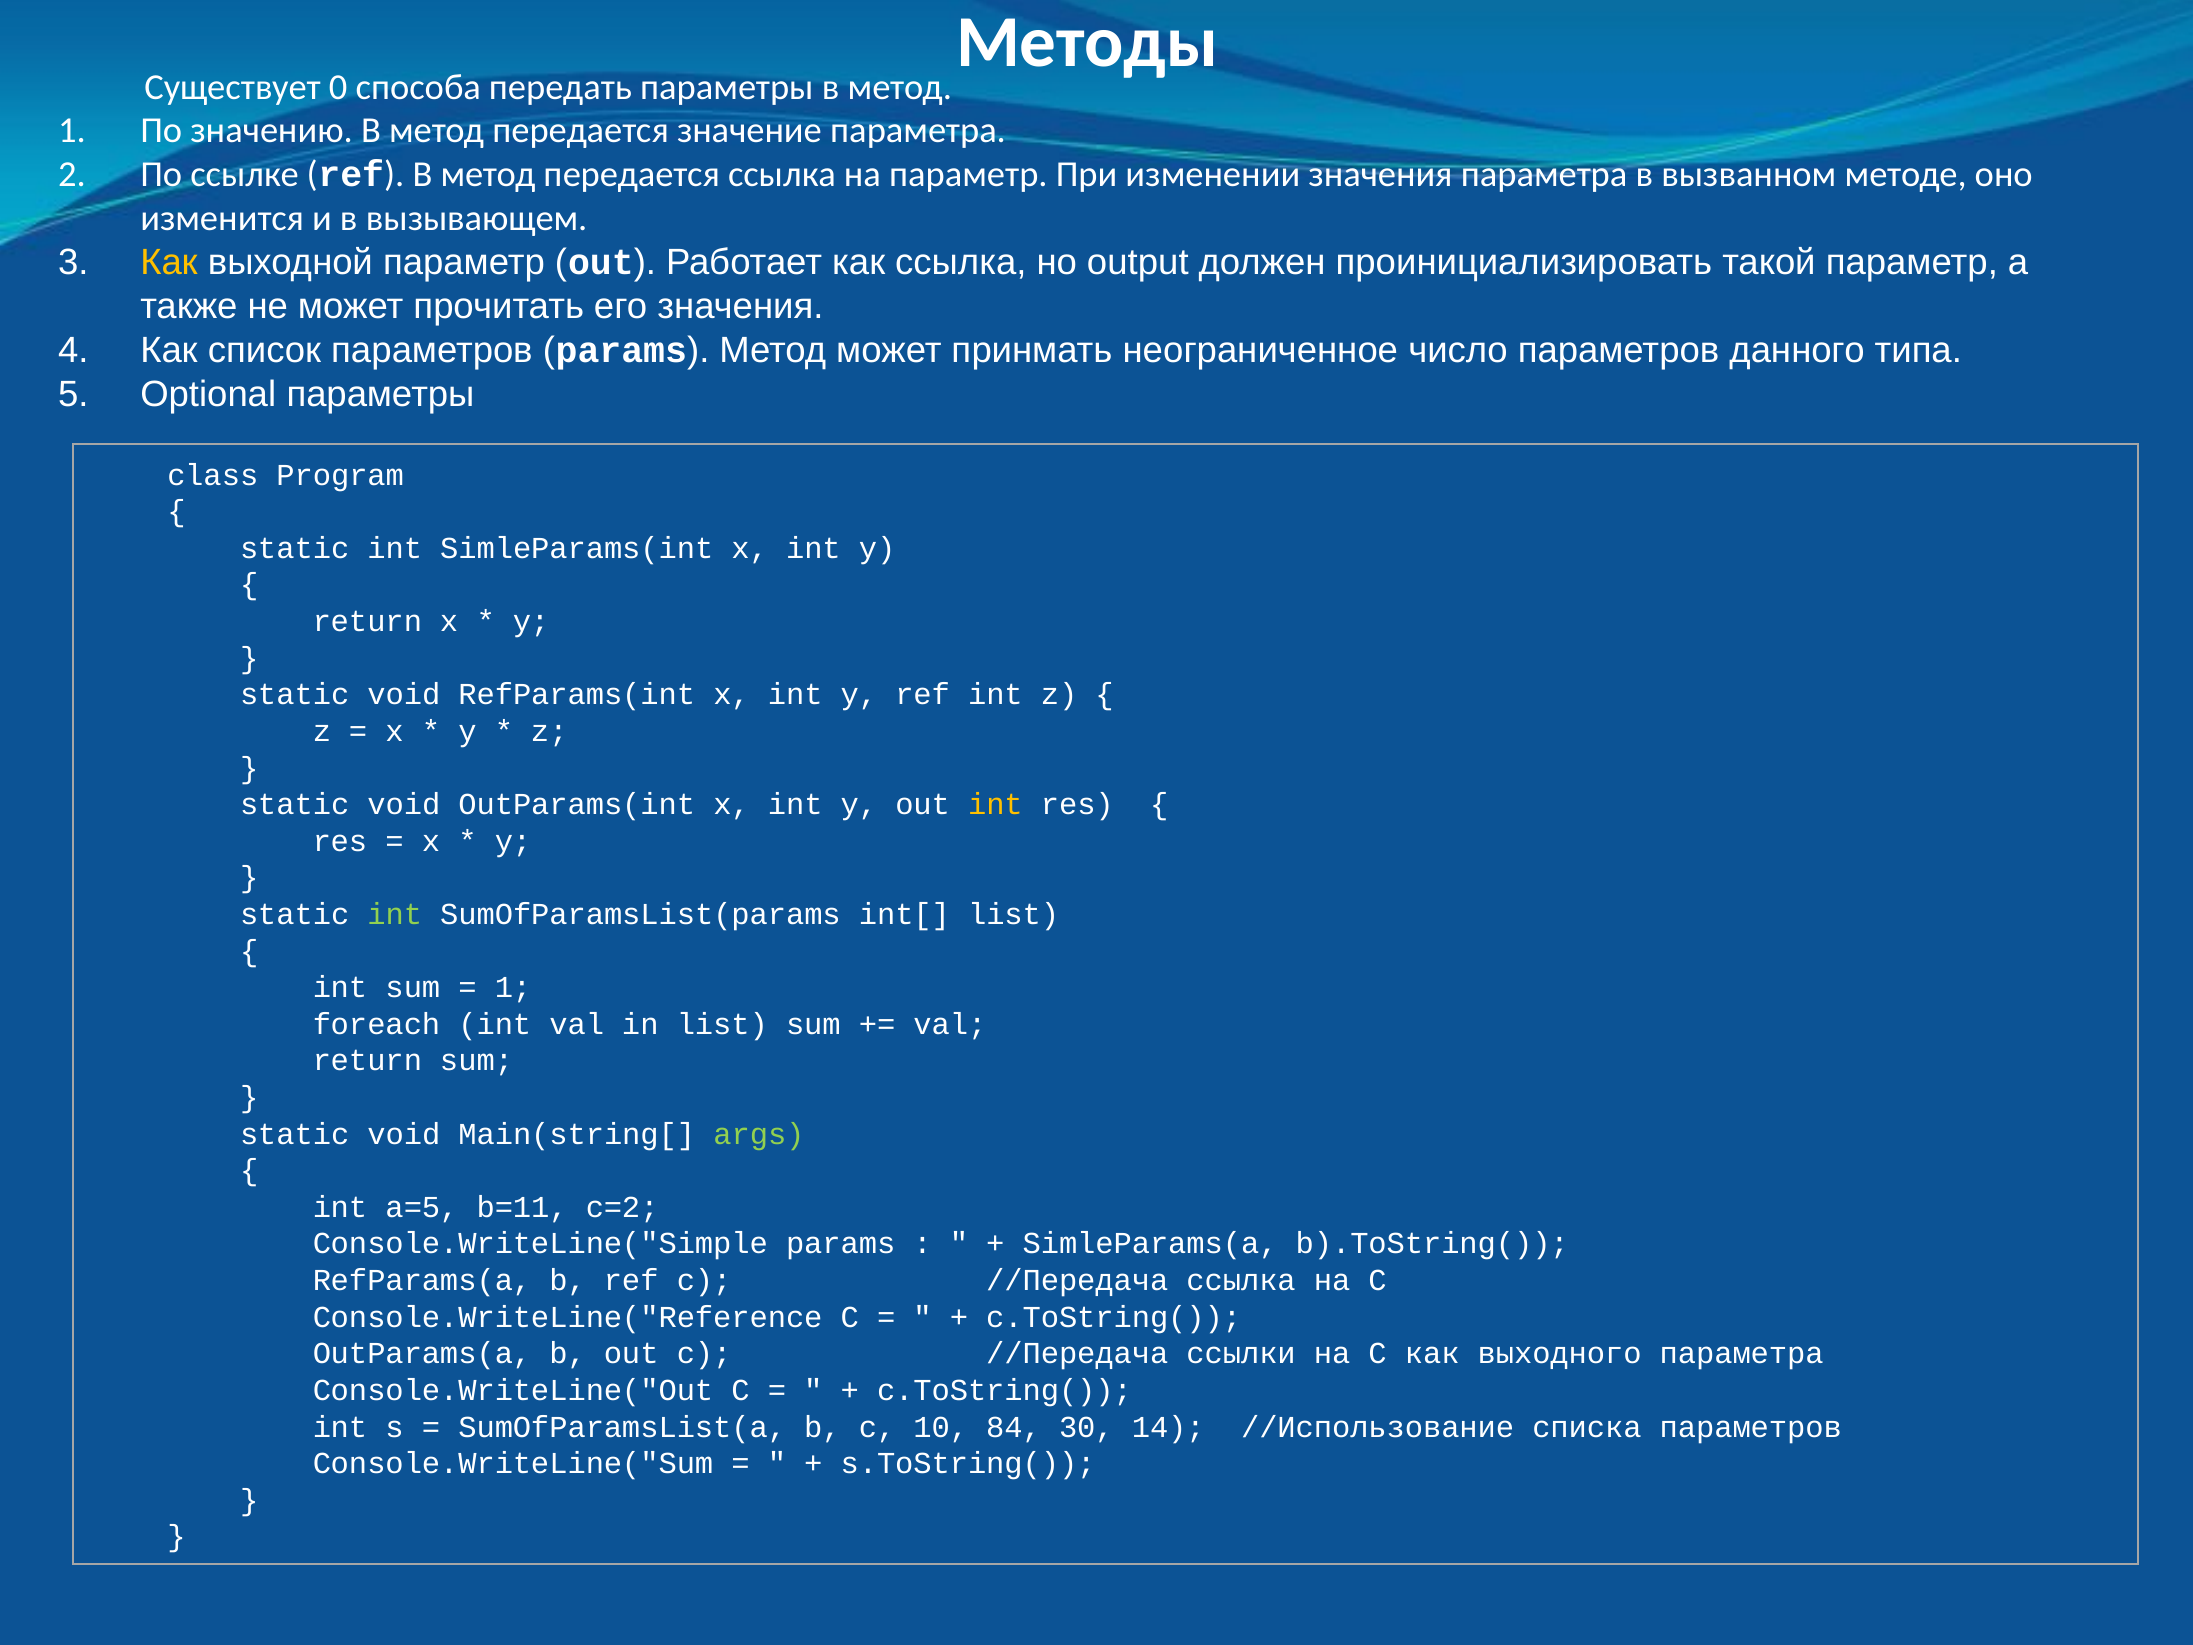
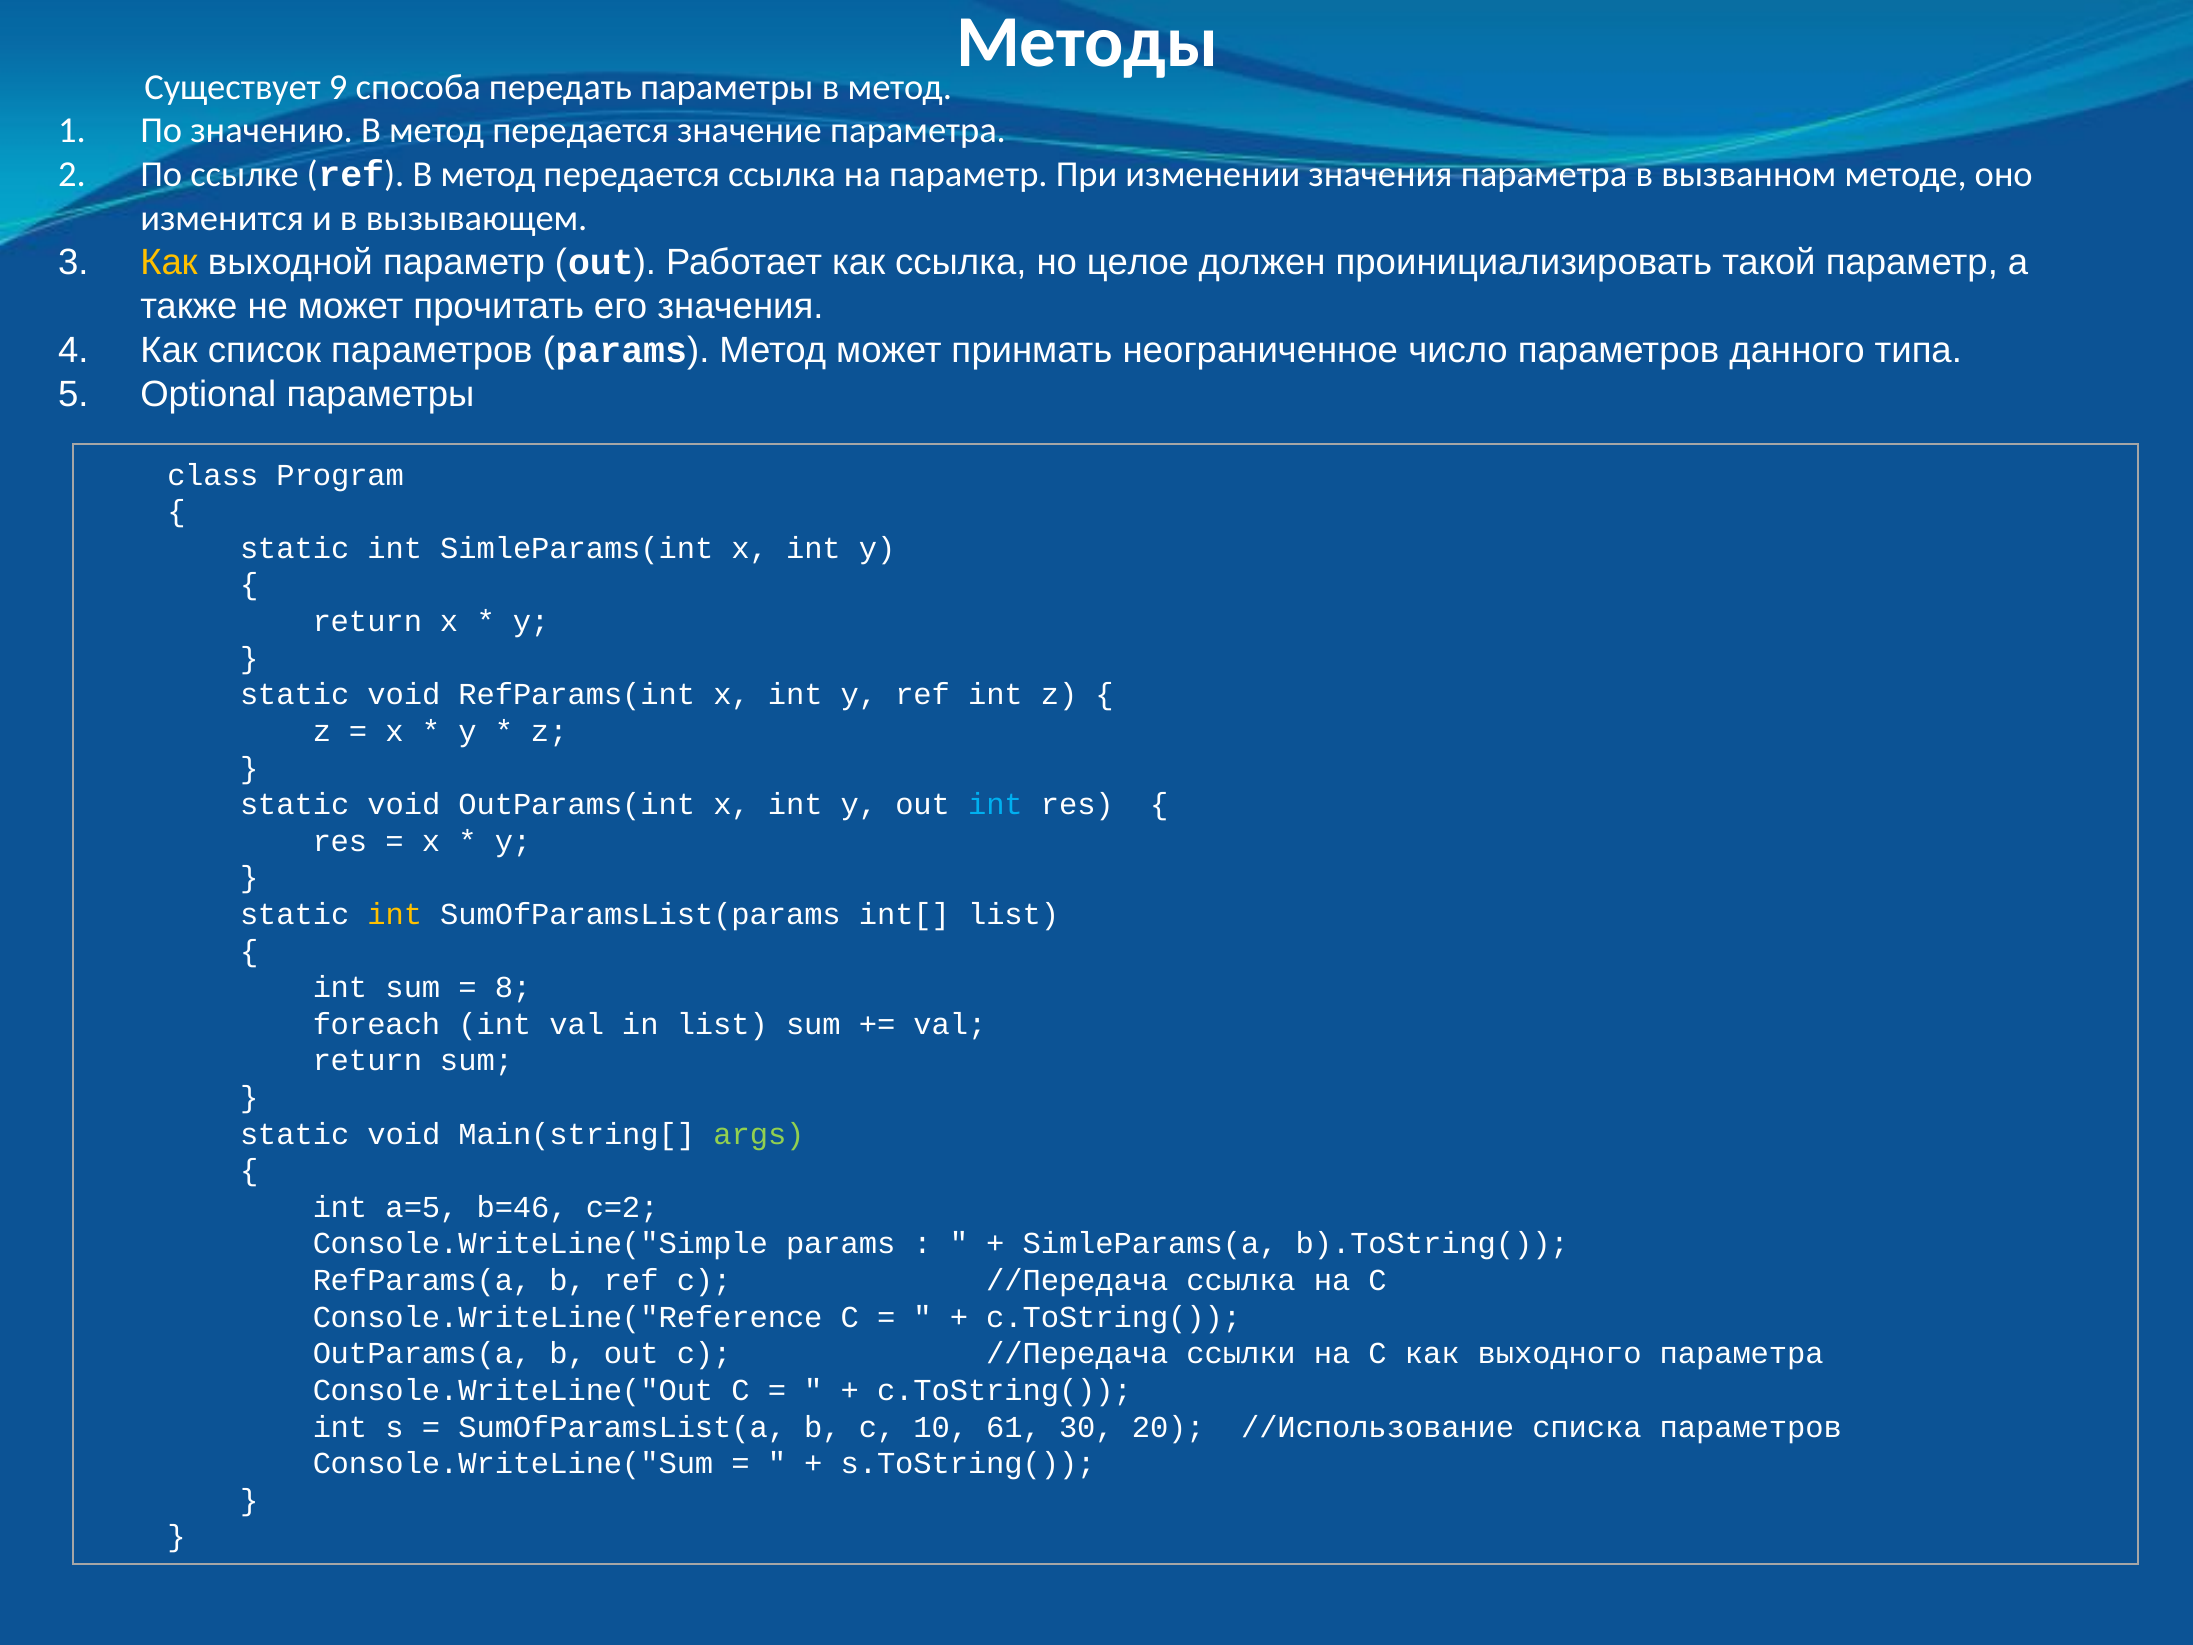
0: 0 -> 9
output: output -> целое
int at (995, 804) colour: yellow -> light blue
int at (395, 914) colour: light green -> yellow
1 at (513, 987): 1 -> 8
b=11: b=11 -> b=46
84: 84 -> 61
14: 14 -> 20
